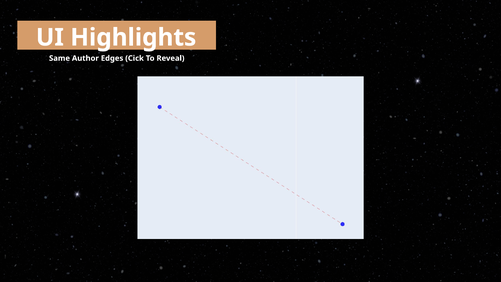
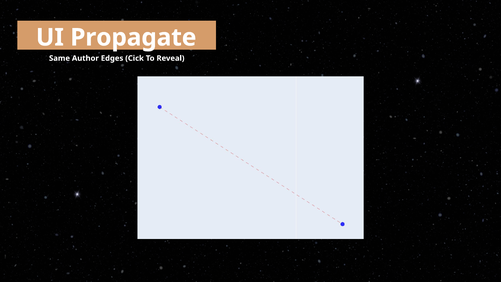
Highlights: Highlights -> Propagate
